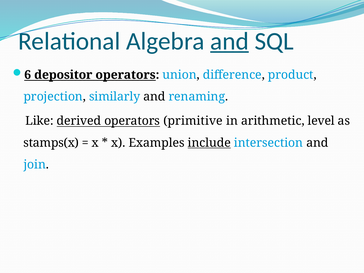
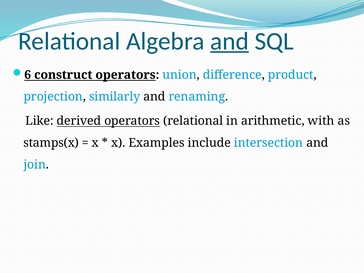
depositor: depositor -> construct
operators primitive: primitive -> relational
level: level -> with
include underline: present -> none
